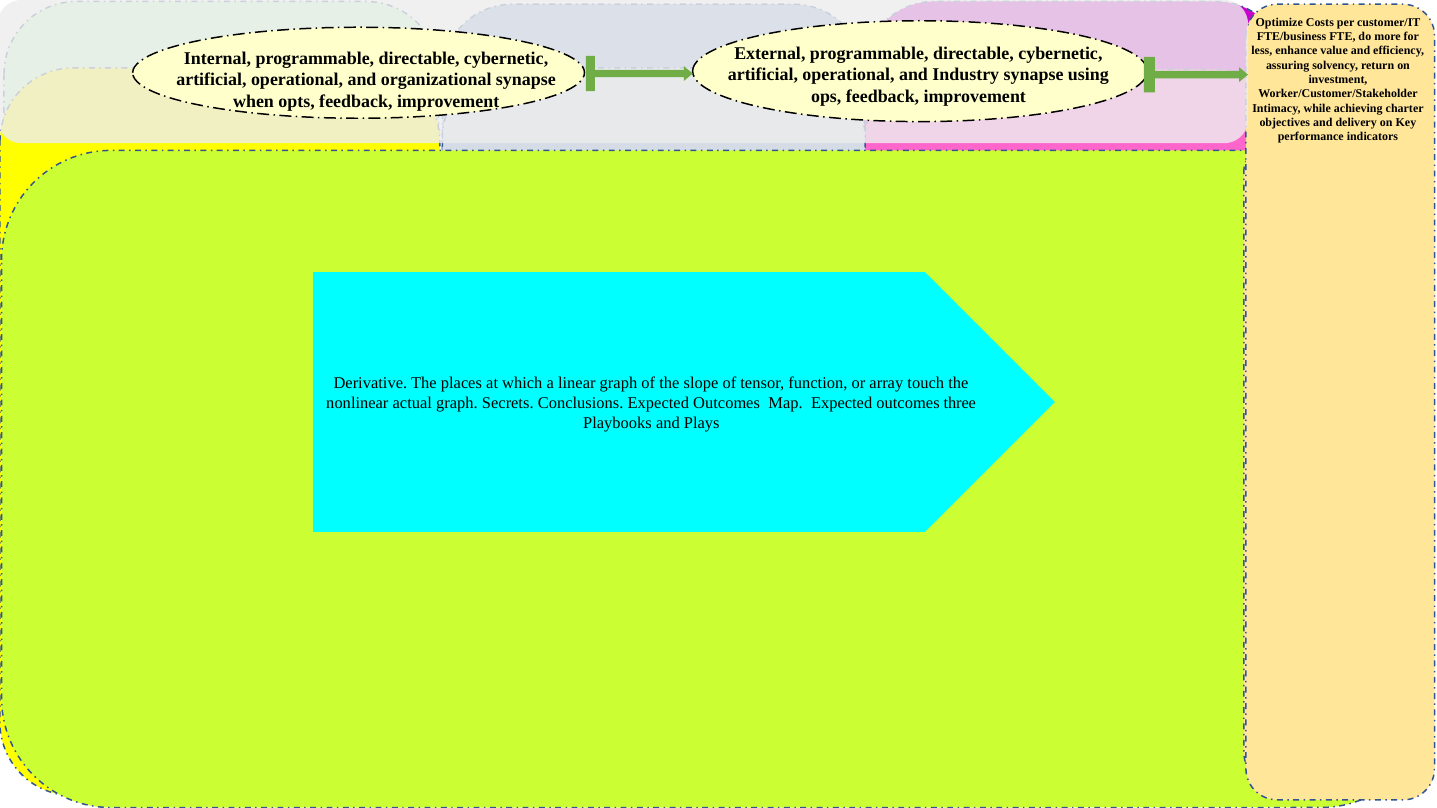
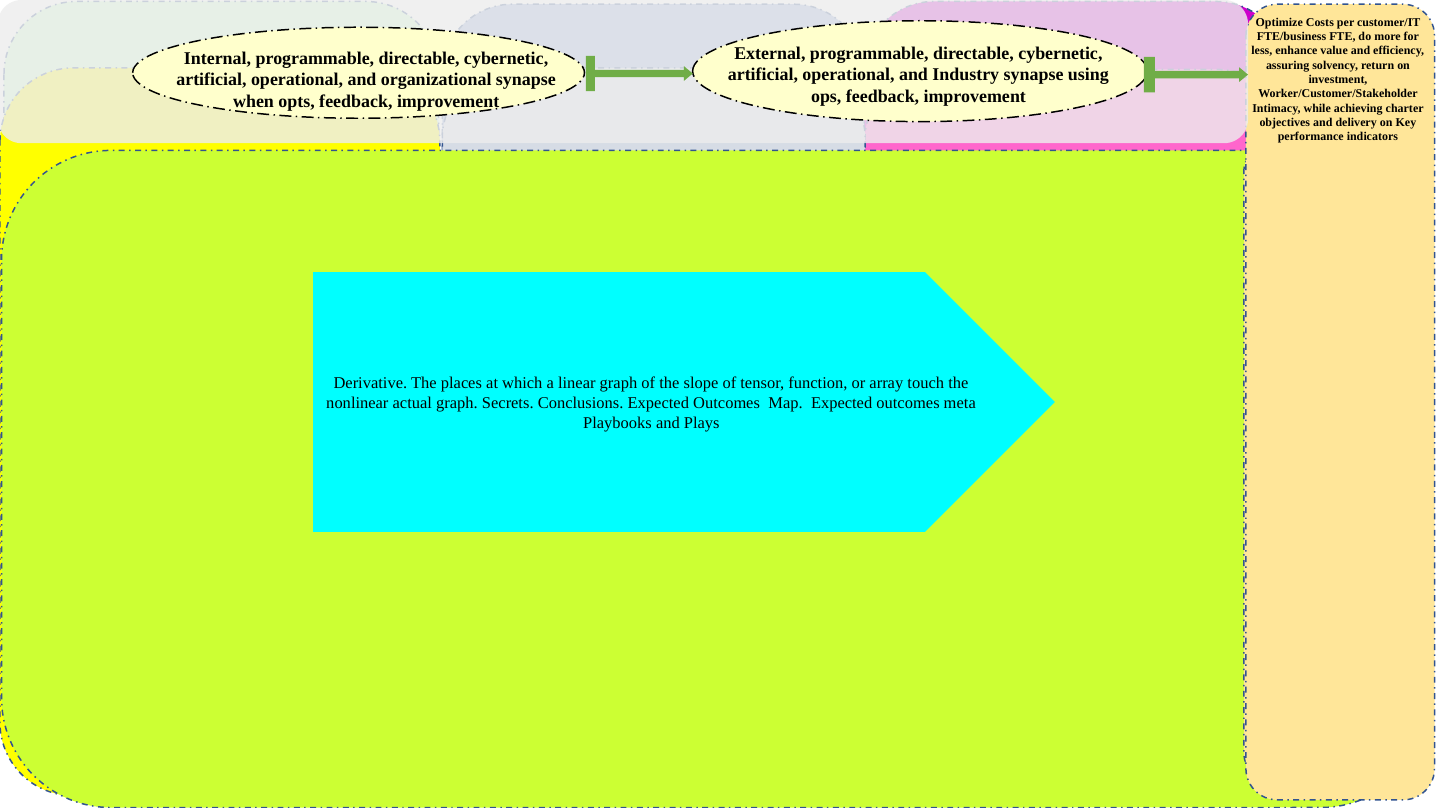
three: three -> meta
